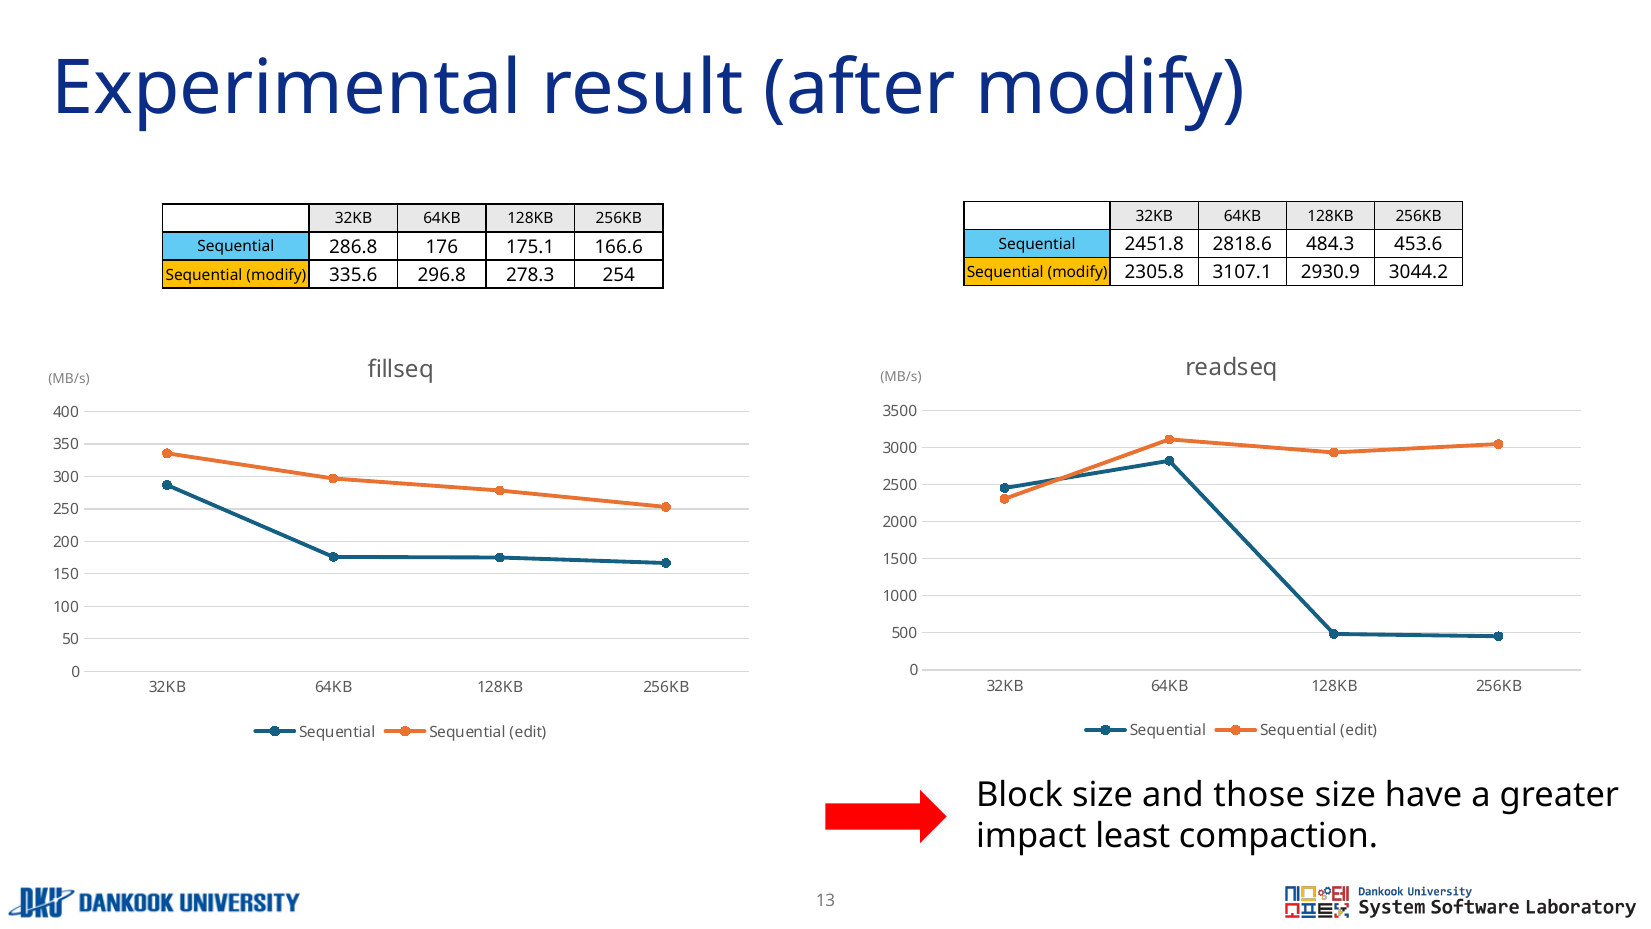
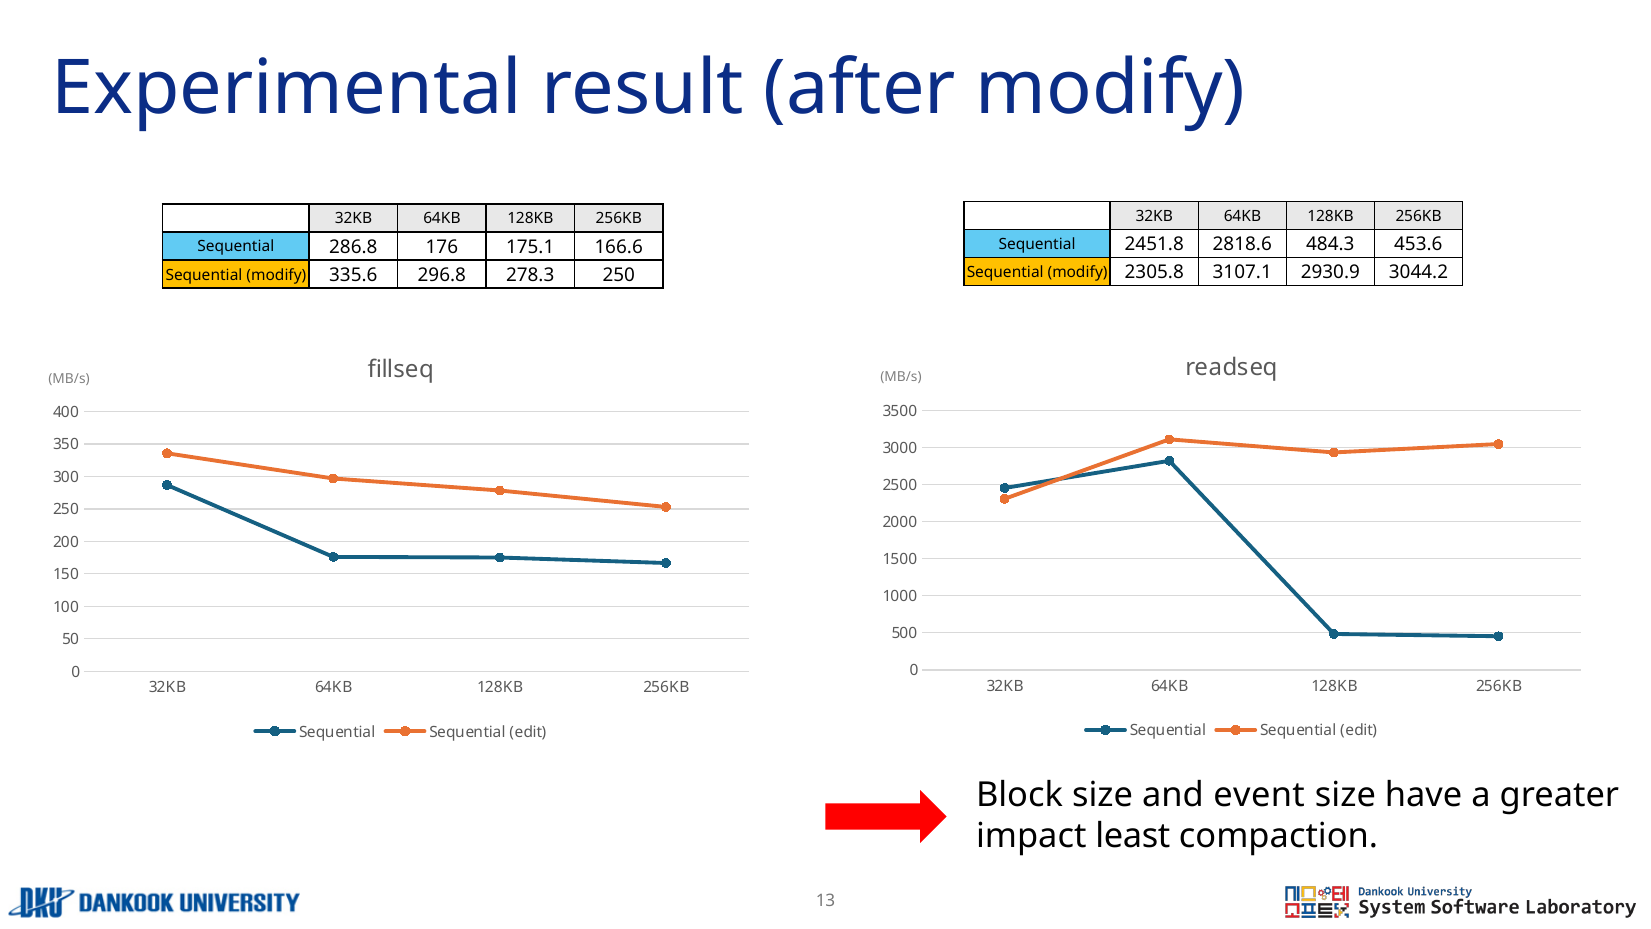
278.3 254: 254 -> 250
those: those -> event
